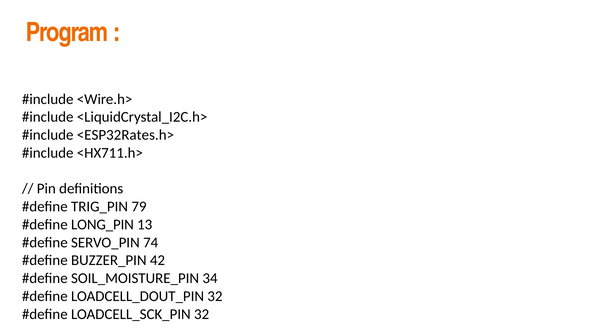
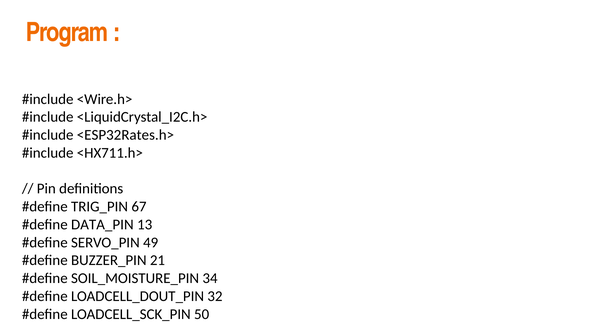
79: 79 -> 67
LONG_PIN: LONG_PIN -> DATA_PIN
74: 74 -> 49
42: 42 -> 21
LOADCELL_SCK_PIN 32: 32 -> 50
